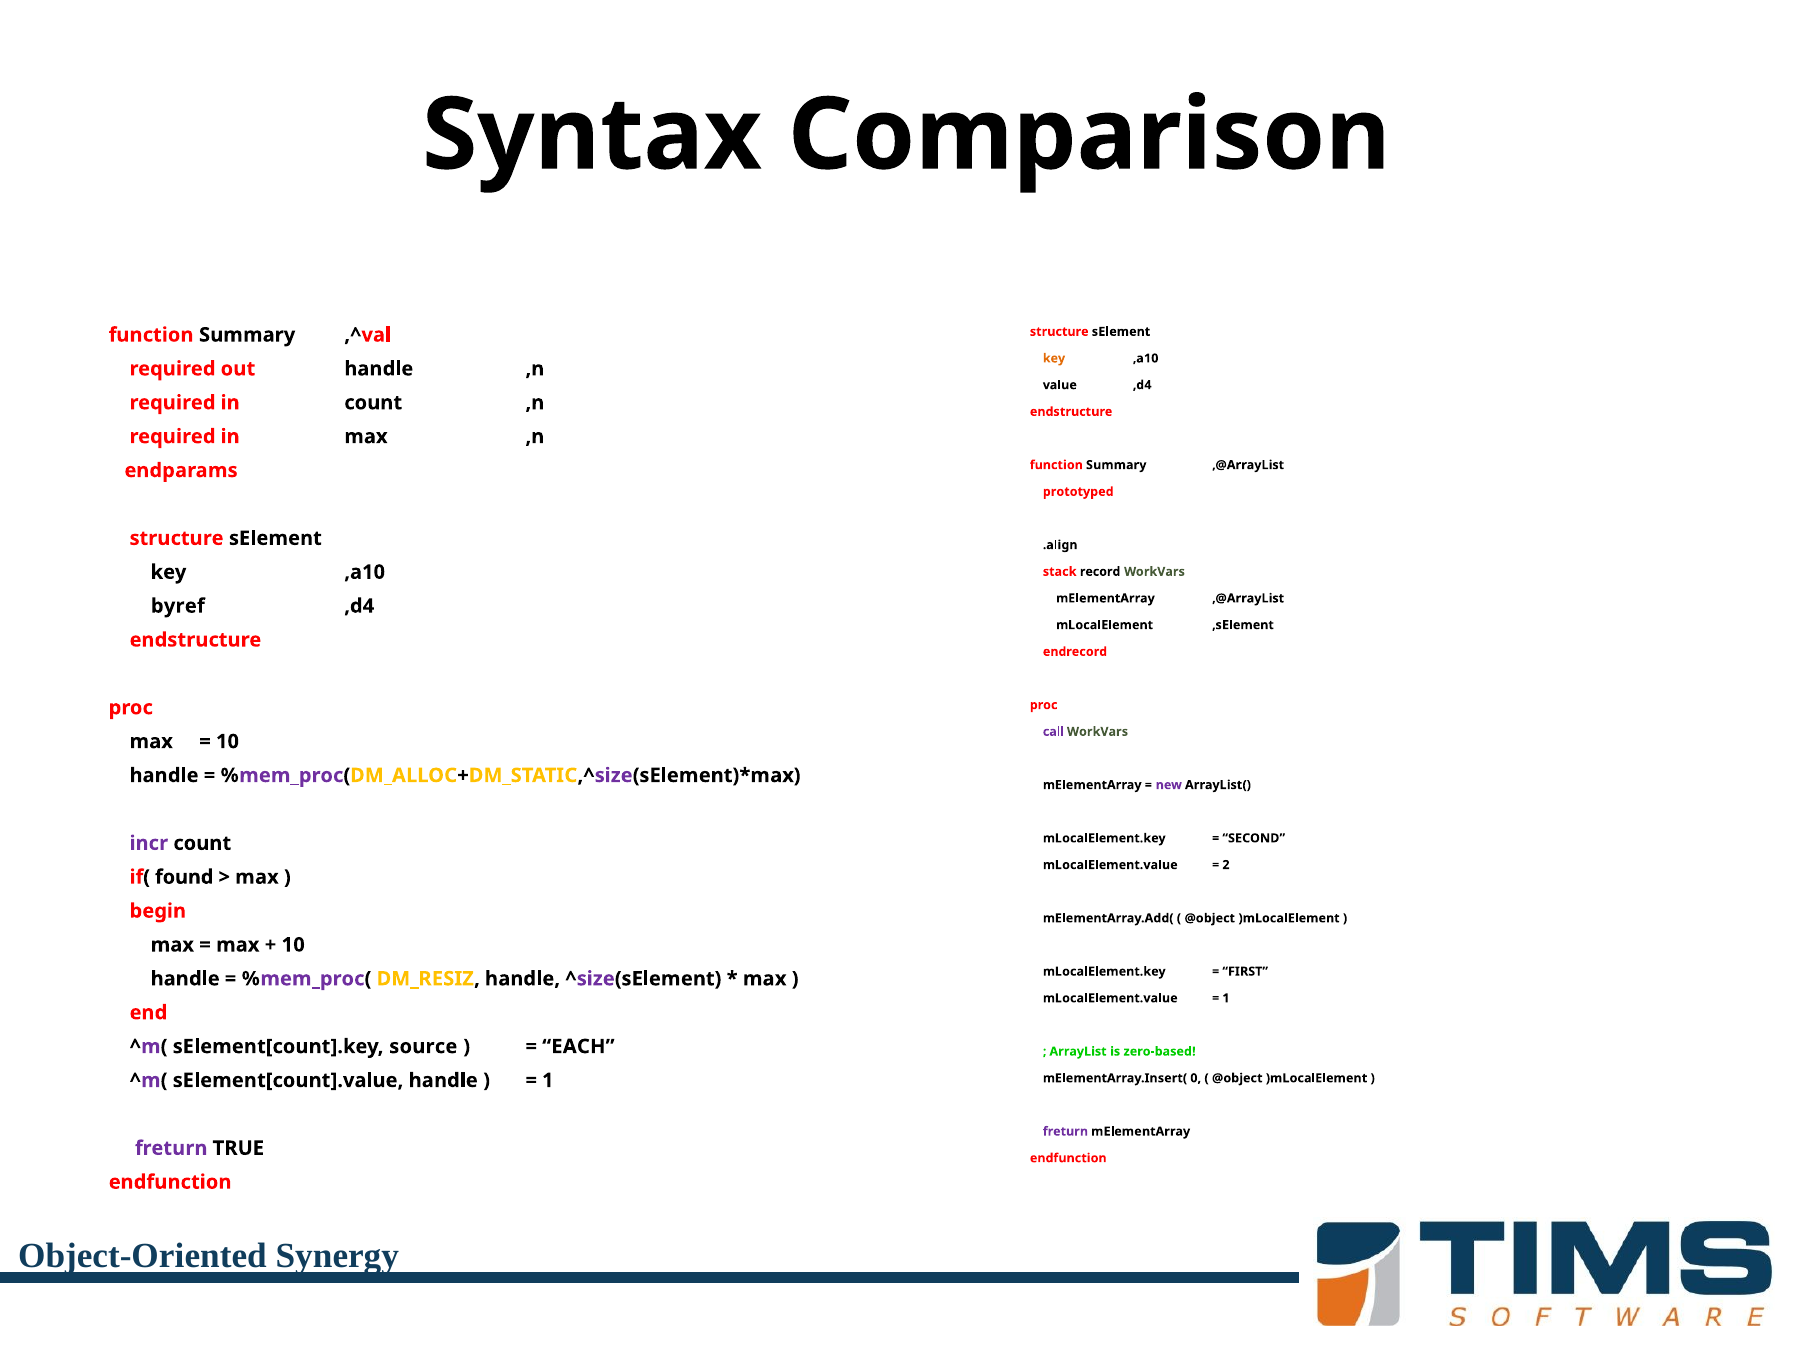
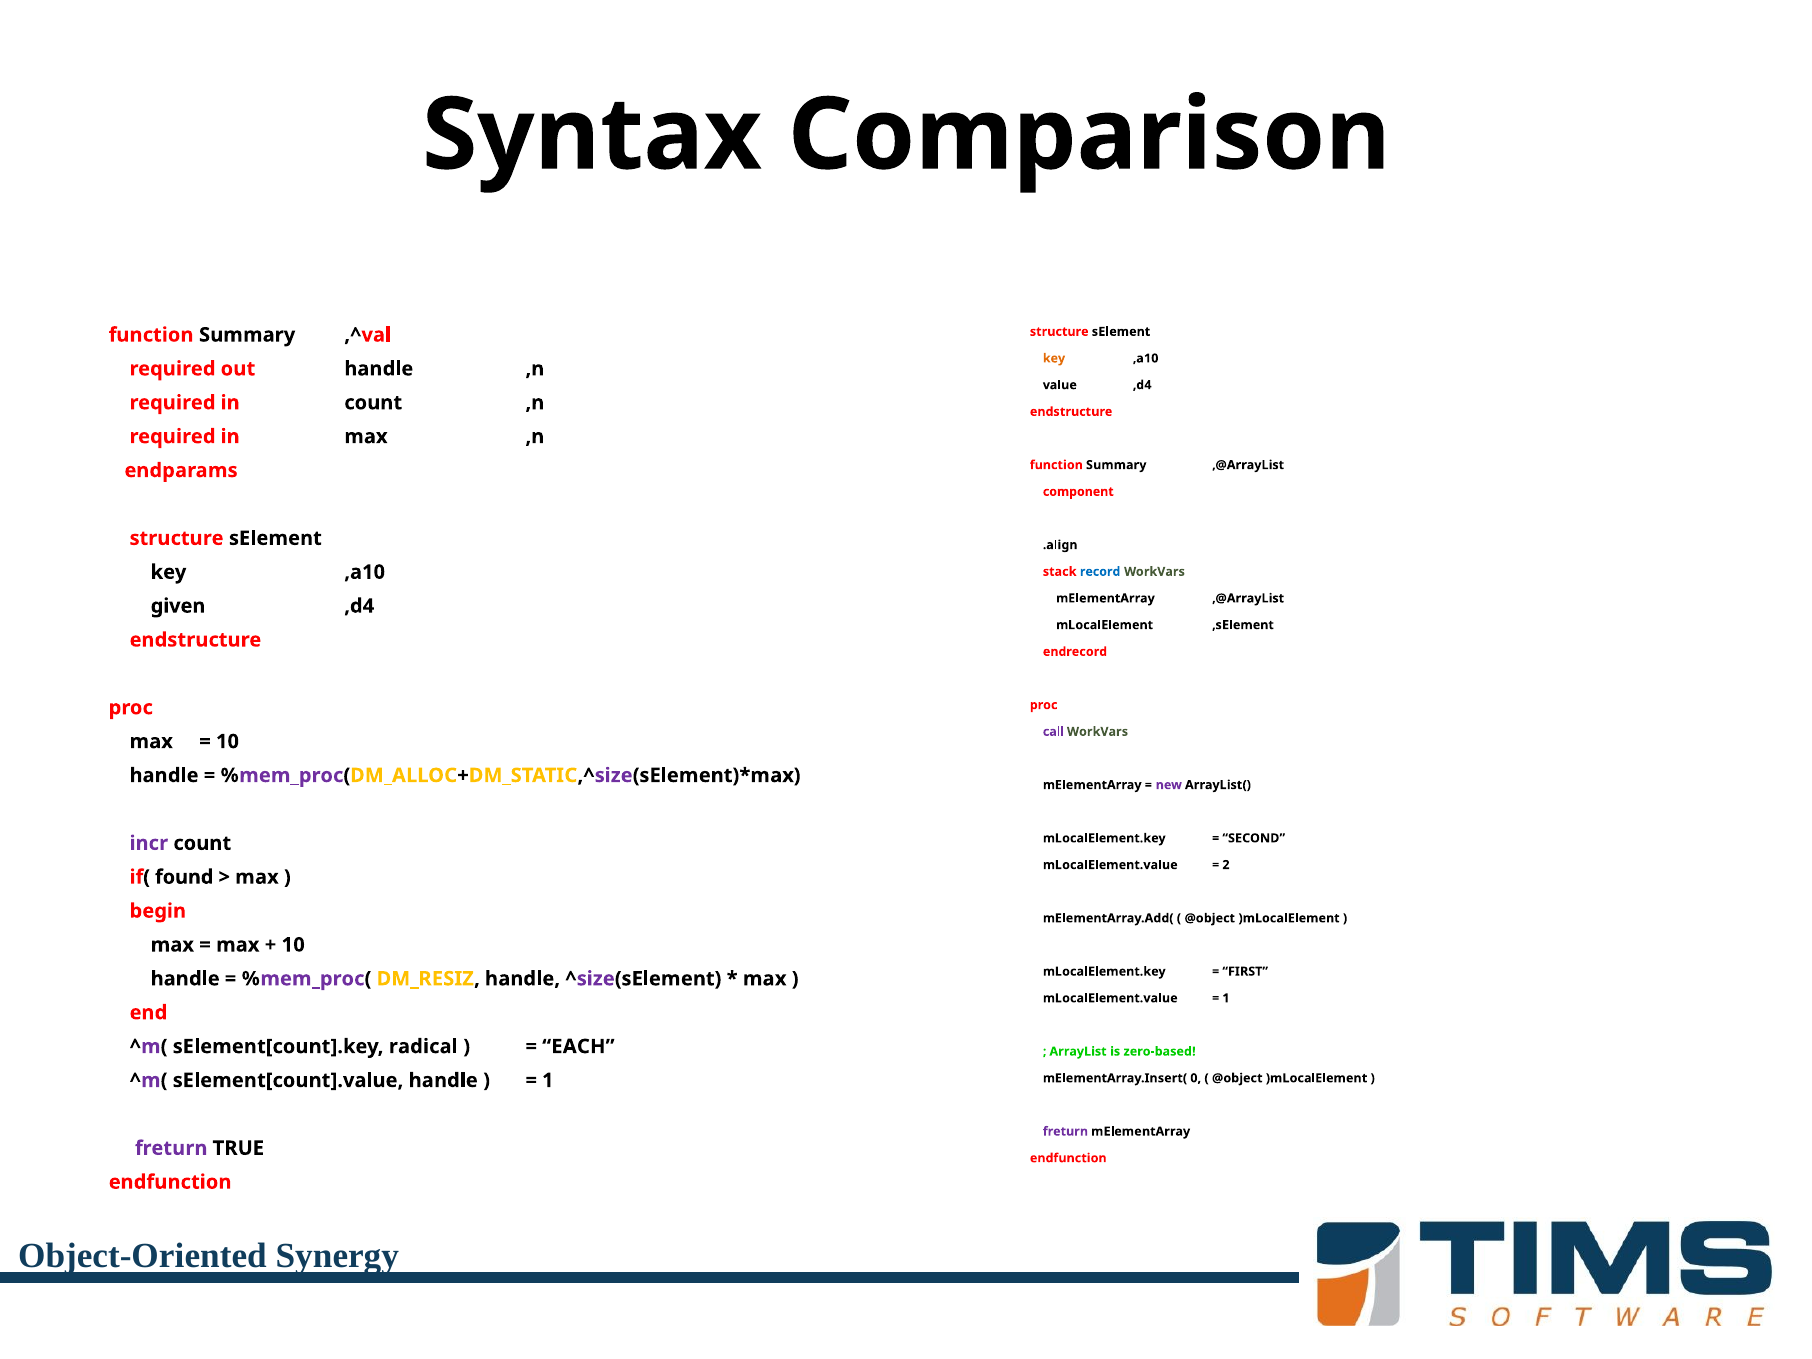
prototyped: prototyped -> component
record colour: black -> blue
byref: byref -> given
source: source -> radical
